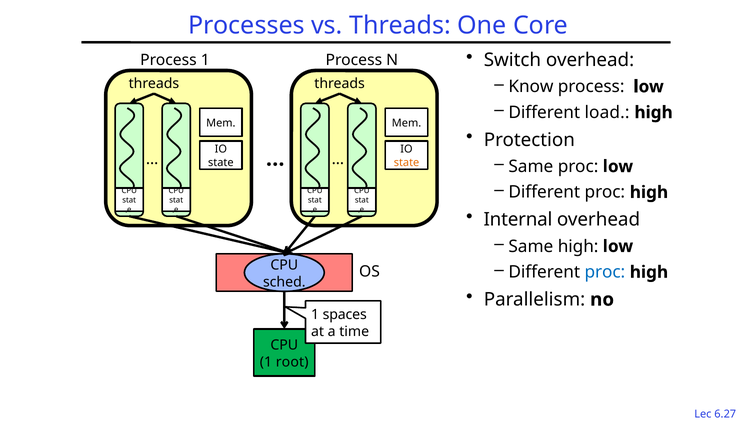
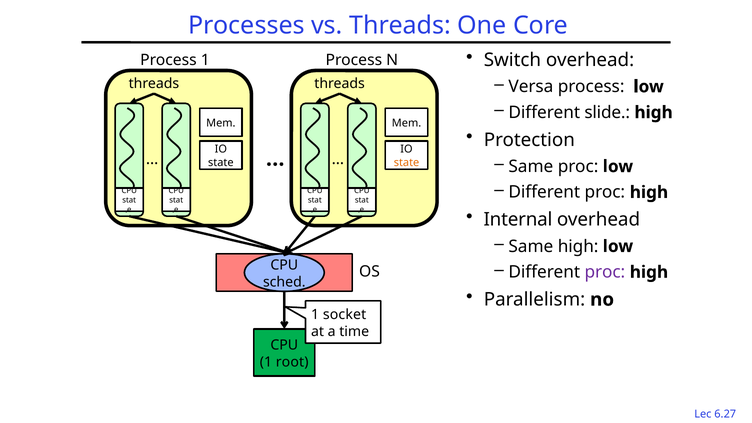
Know: Know -> Versa
load: load -> slide
proc at (605, 272) colour: blue -> purple
spaces: spaces -> socket
